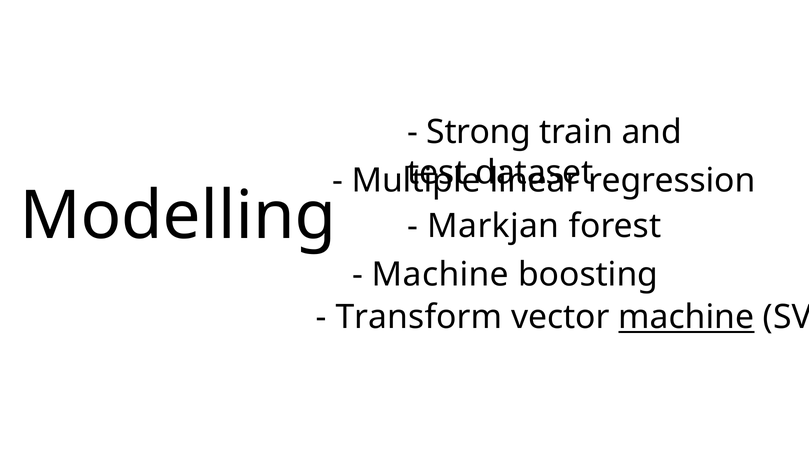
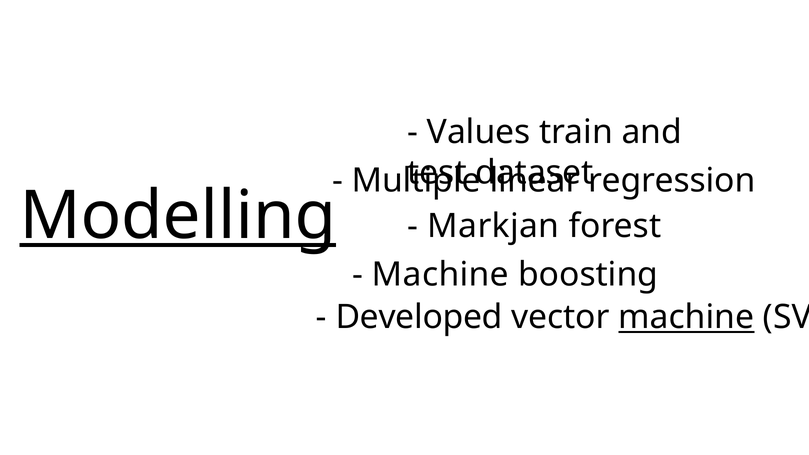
Strong: Strong -> Values
Modelling underline: none -> present
Transform: Transform -> Developed
